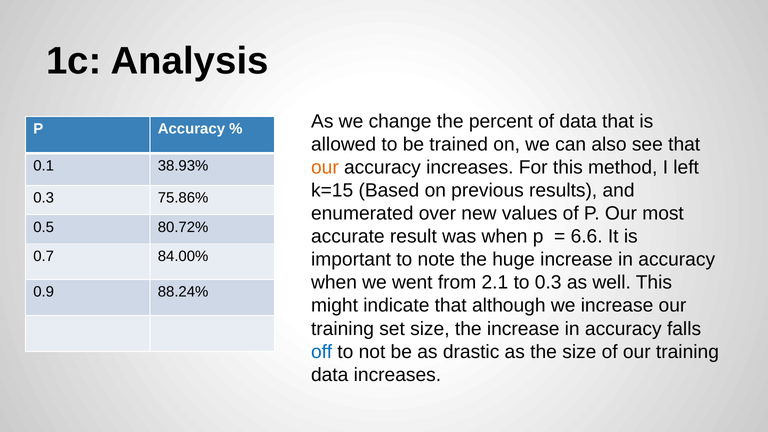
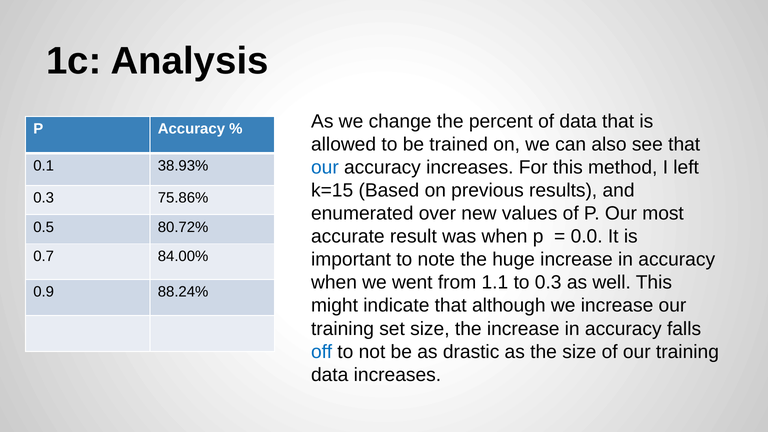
our at (325, 167) colour: orange -> blue
6.6: 6.6 -> 0.0
2.1: 2.1 -> 1.1
